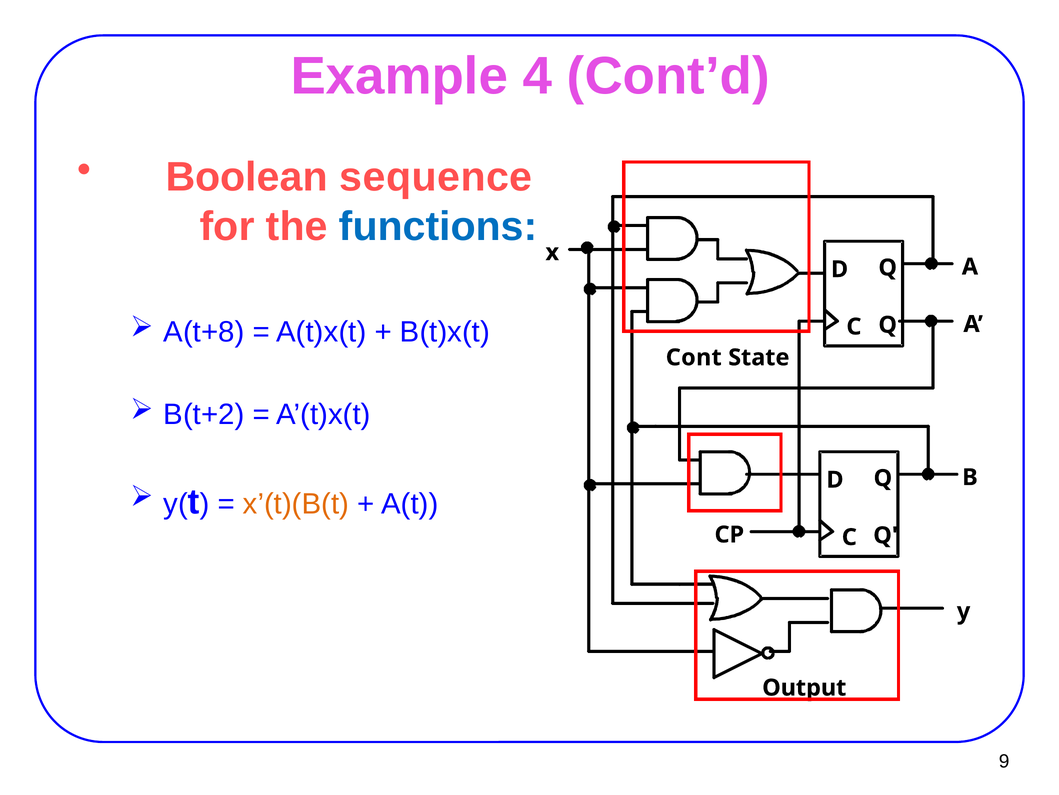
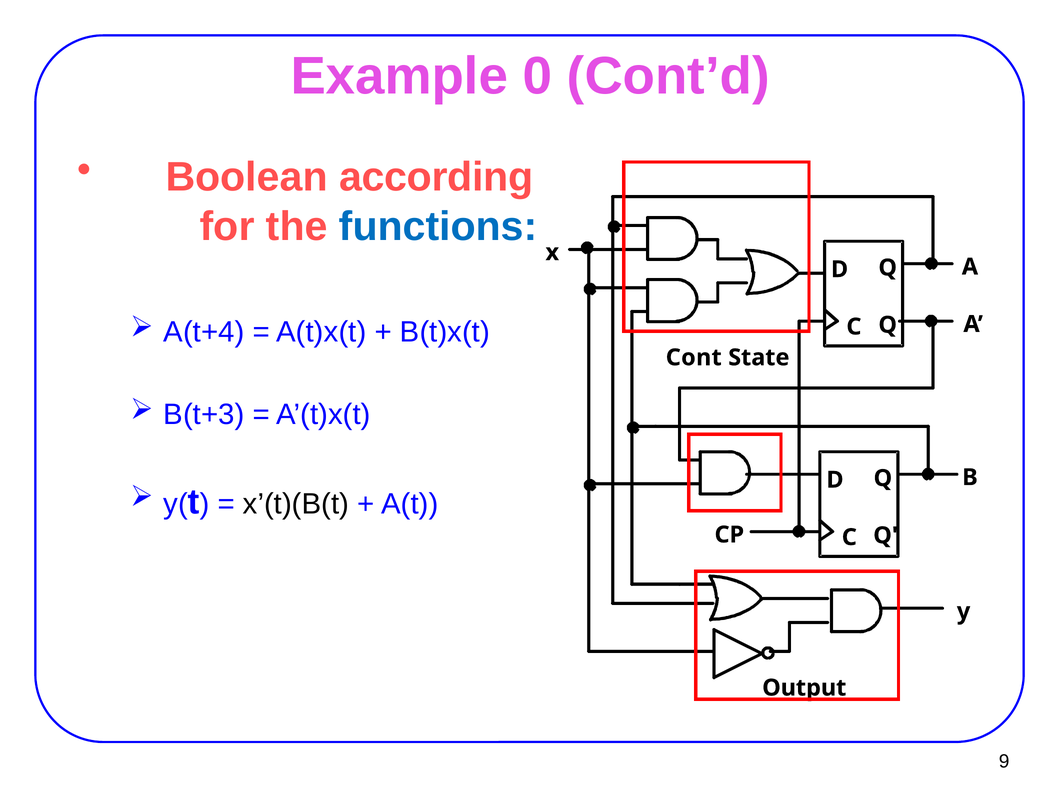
4: 4 -> 0
sequence: sequence -> according
A(t+8: A(t+8 -> A(t+4
B(t+2: B(t+2 -> B(t+3
x’(t)(B(t colour: orange -> black
